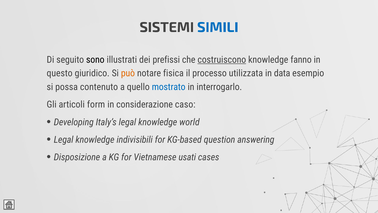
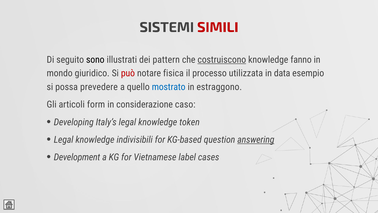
SIMILI colour: blue -> red
prefissi: prefissi -> pattern
questo: questo -> mondo
può colour: orange -> red
contenuto: contenuto -> prevedere
interrogarlo: interrogarlo -> estraggono
world: world -> token
answering underline: none -> present
Disposizione: Disposizione -> Development
usati: usati -> label
